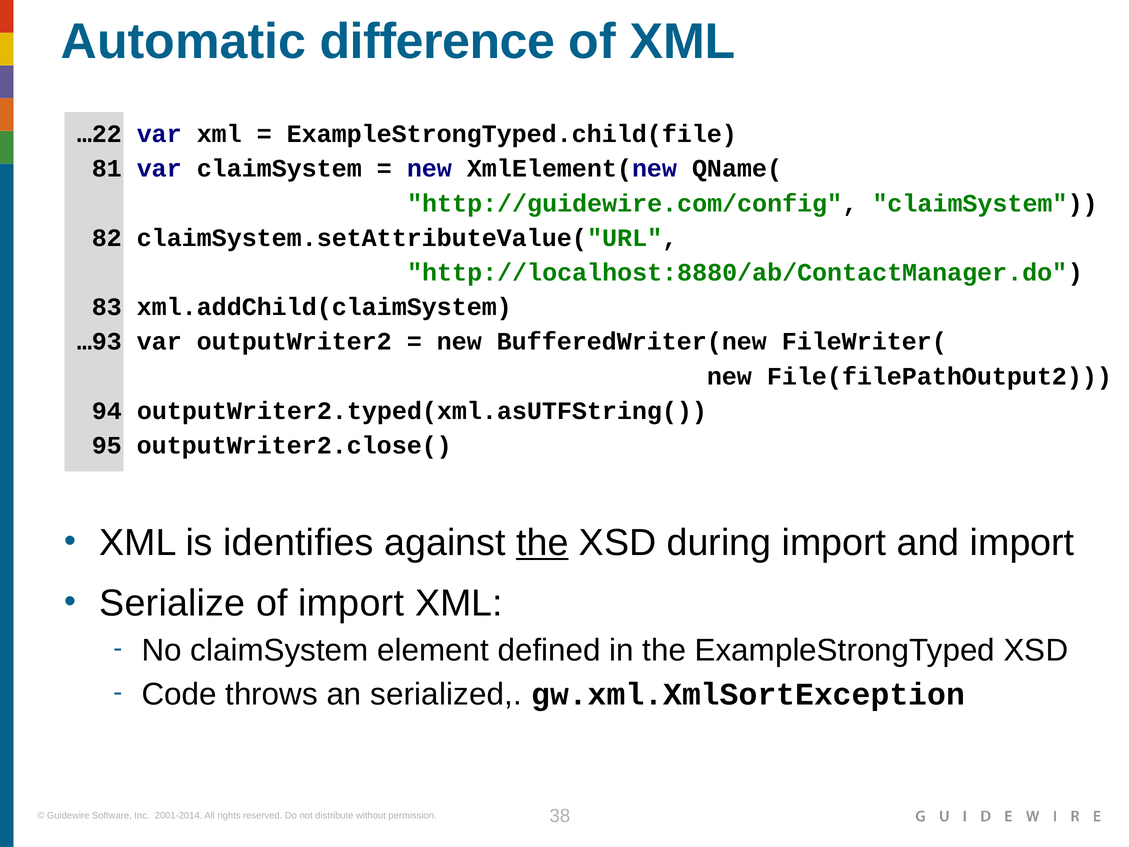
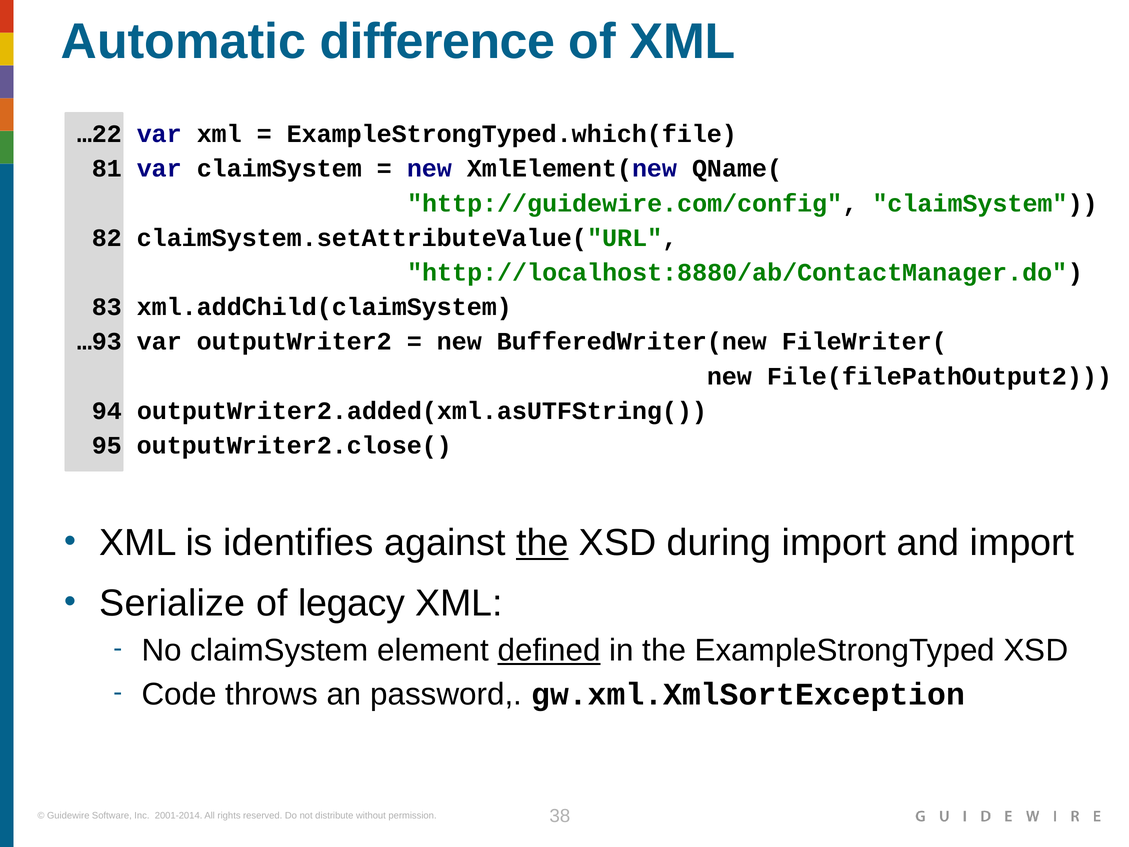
ExampleStrongTyped.child(file: ExampleStrongTyped.child(file -> ExampleStrongTyped.which(file
outputWriter2.typed(xml.asUTFString(: outputWriter2.typed(xml.asUTFString( -> outputWriter2.added(xml.asUTFString(
of import: import -> legacy
defined underline: none -> present
serialized: serialized -> password
